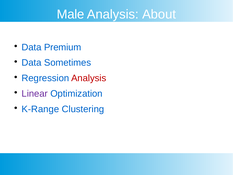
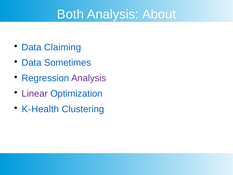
Male: Male -> Both
Premium: Premium -> Claiming
Analysis at (89, 78) colour: red -> purple
K-Range: K-Range -> K-Health
